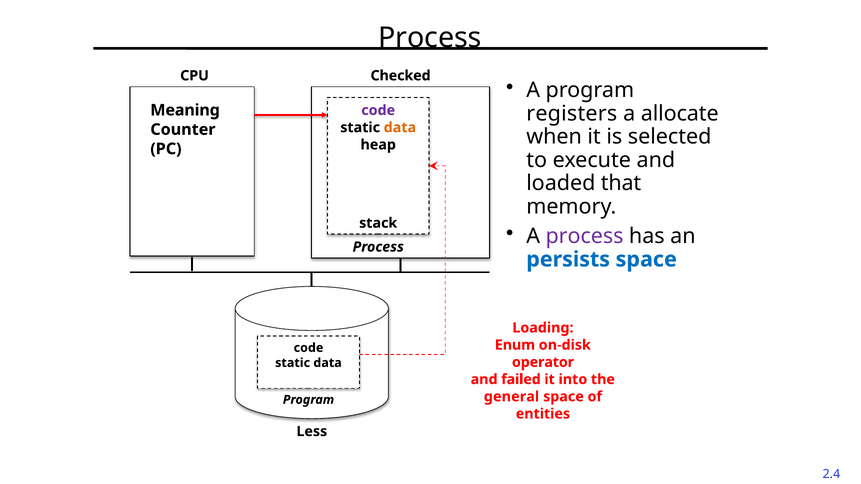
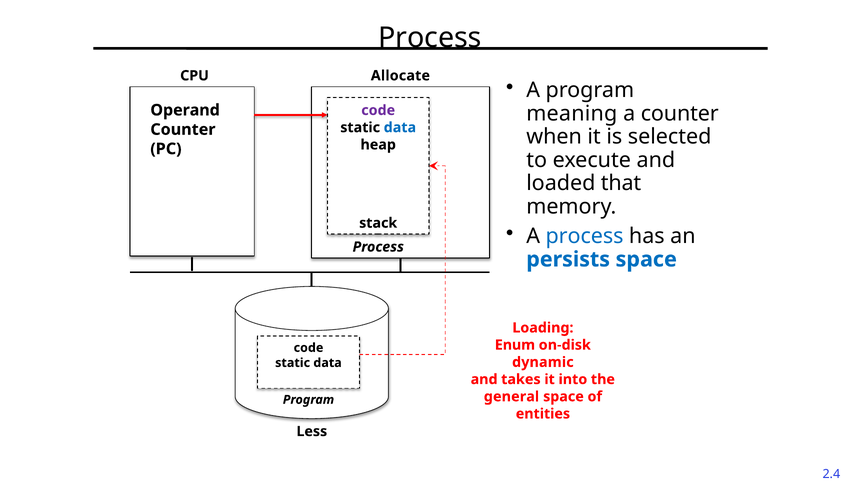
Checked: Checked -> Allocate
Meaning: Meaning -> Operand
registers: registers -> meaning
a allocate: allocate -> counter
data at (400, 128) colour: orange -> blue
process at (584, 236) colour: purple -> blue
operator: operator -> dynamic
failed: failed -> takes
